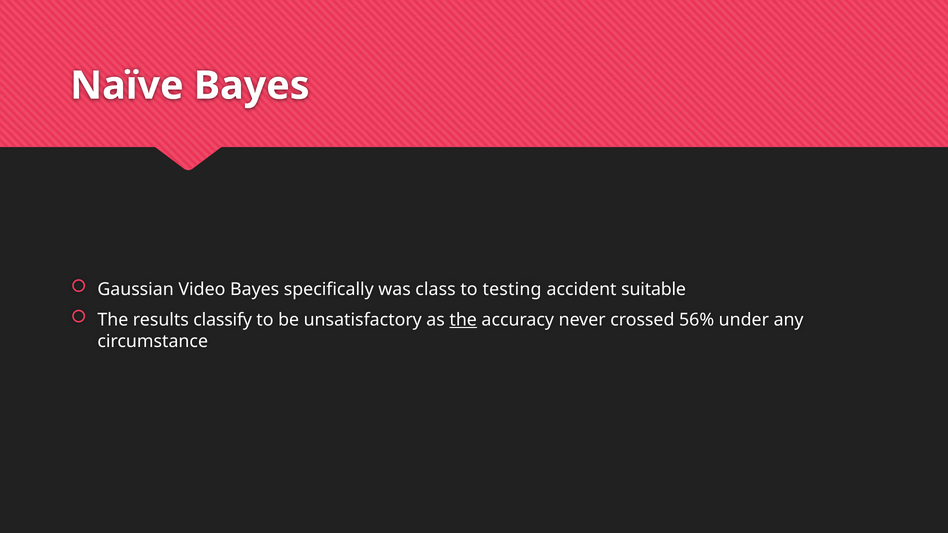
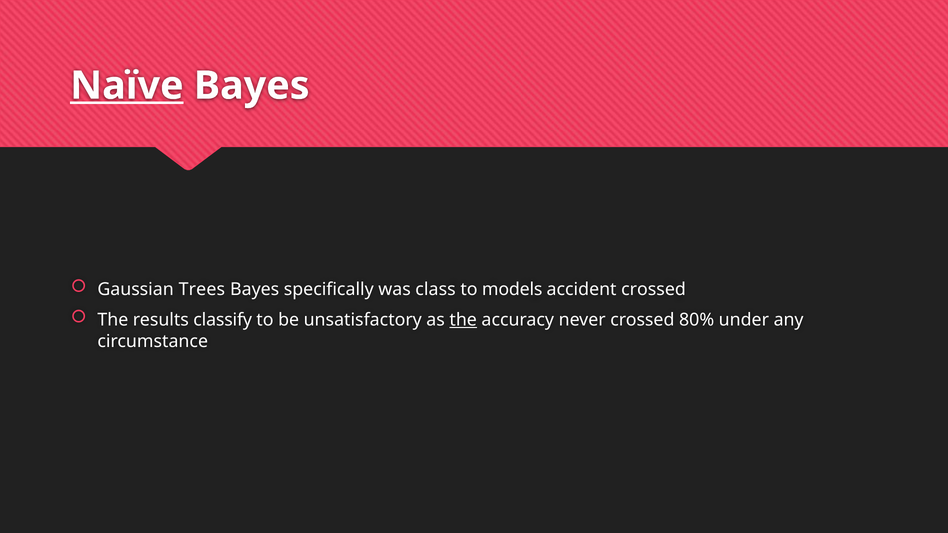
Naïve underline: none -> present
Video: Video -> Trees
testing: testing -> models
accident suitable: suitable -> crossed
56%: 56% -> 80%
